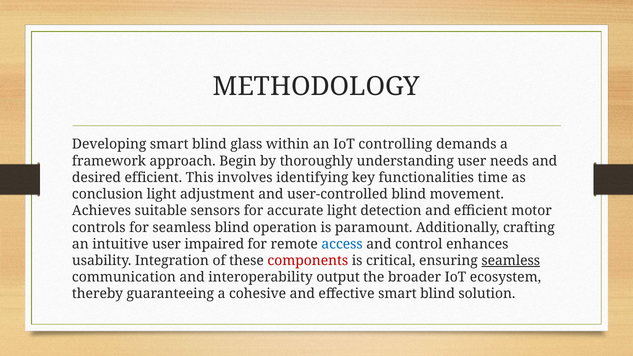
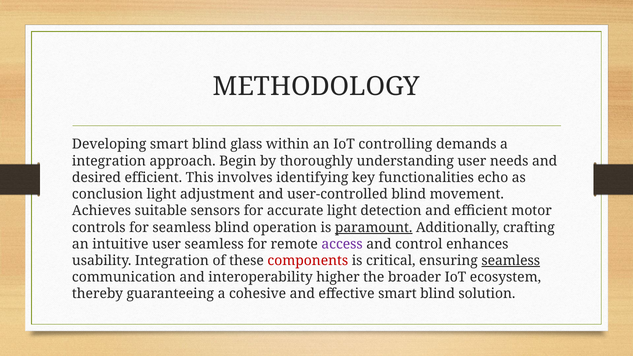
framework at (109, 161): framework -> integration
time: time -> echo
paramount underline: none -> present
user impaired: impaired -> seamless
access colour: blue -> purple
output: output -> higher
